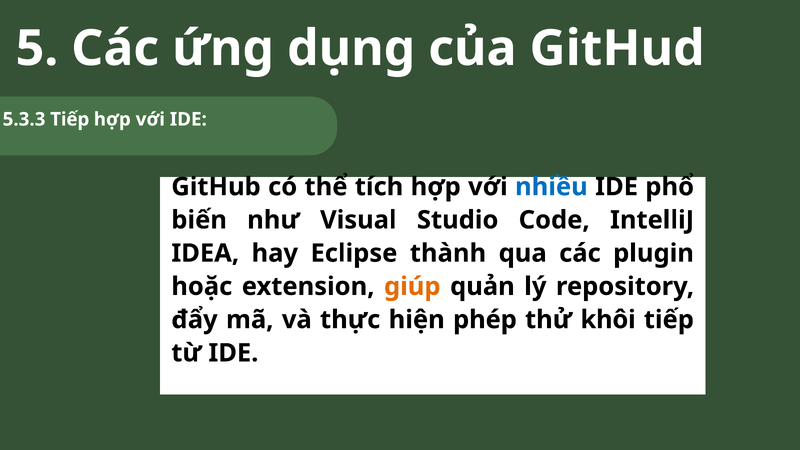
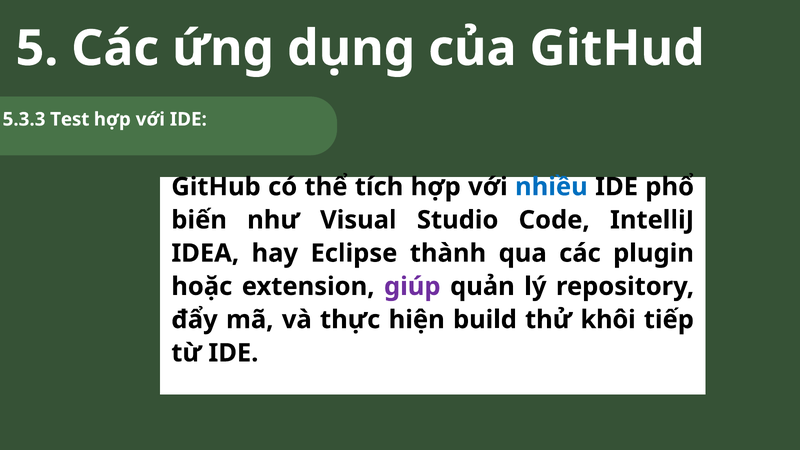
5.3.3 Tiếp: Tiếp -> Test
giúp colour: orange -> purple
phép: phép -> build
